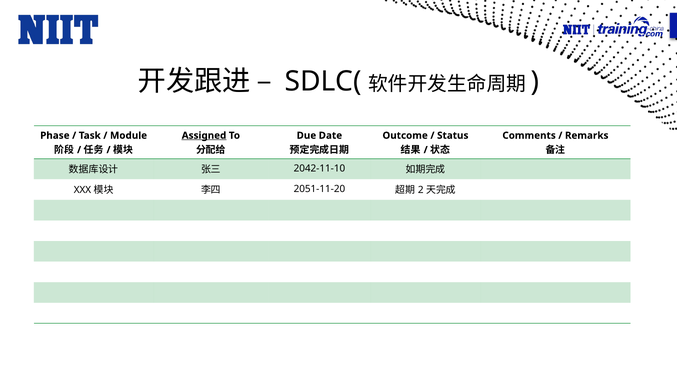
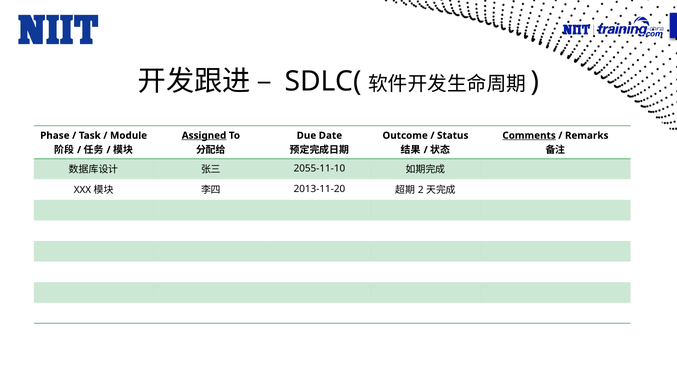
Comments underline: none -> present
2042-11-10: 2042-11-10 -> 2055-11-10
2051-11-20: 2051-11-20 -> 2013-11-20
